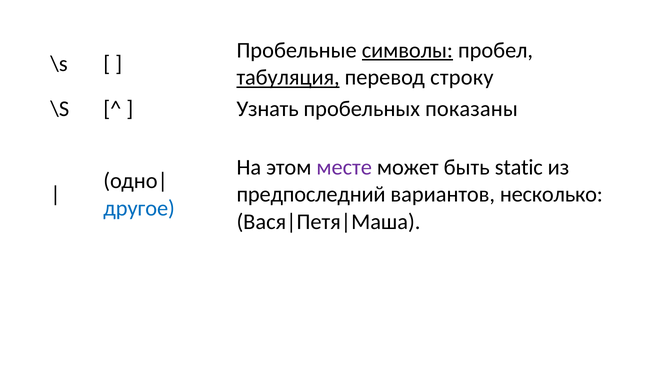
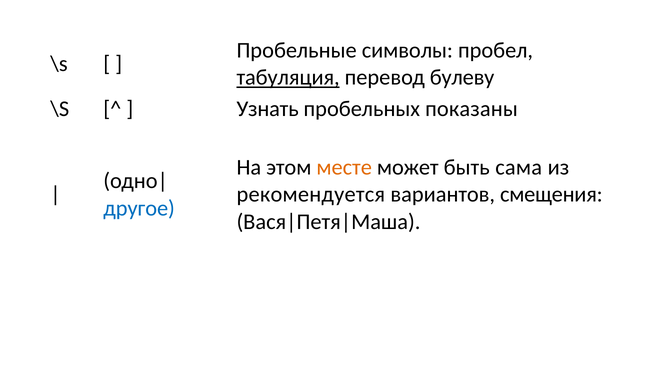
символы underline: present -> none
строку: строку -> булеву
месте colour: purple -> orange
static: static -> сама
предпоследний: предпоследний -> рекомендуется
несколько: несколько -> смещения
